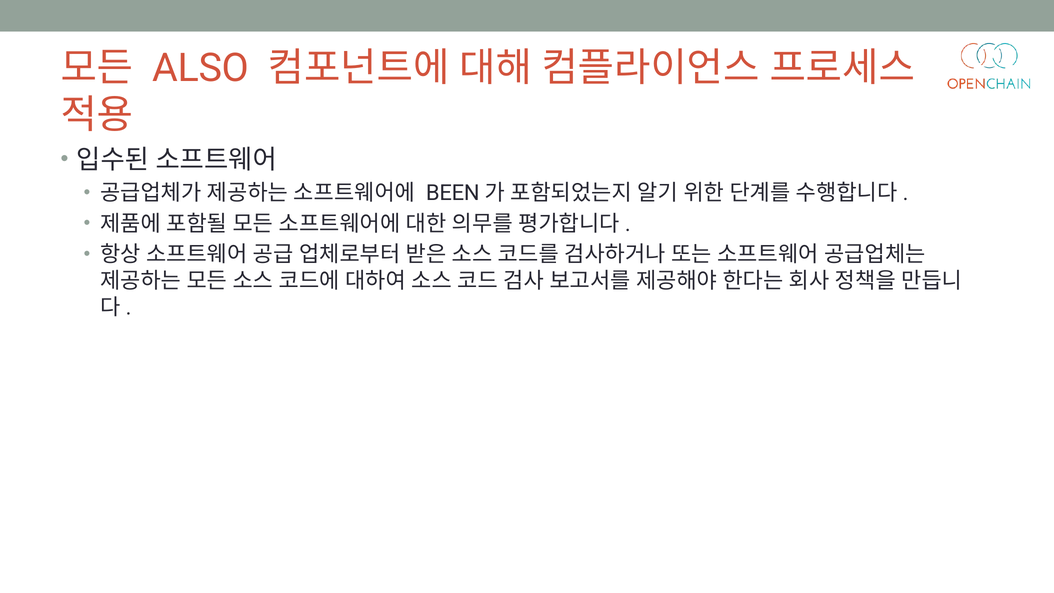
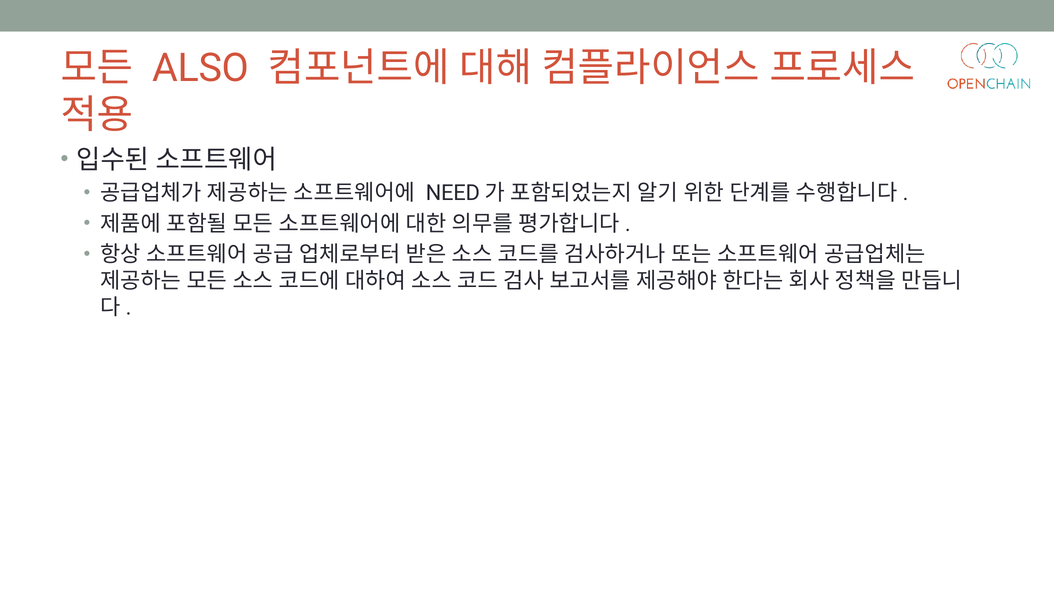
BEEN: BEEN -> NEED
